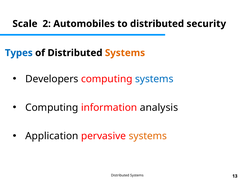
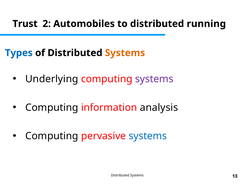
Scale: Scale -> Trust
security: security -> running
Developers: Developers -> Underlying
systems at (154, 79) colour: blue -> purple
Application at (52, 136): Application -> Computing
systems at (148, 136) colour: orange -> blue
